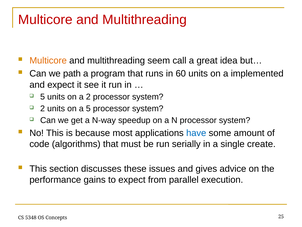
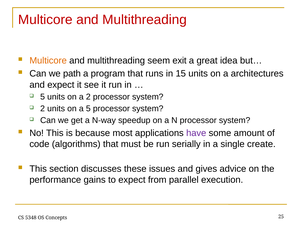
call: call -> exit
60: 60 -> 15
implemented: implemented -> architectures
have colour: blue -> purple
